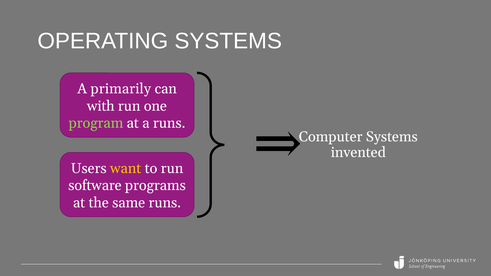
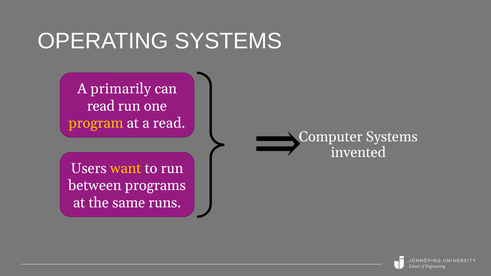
with at (101, 106): with -> read
program colour: light green -> yellow
a runs: runs -> read
software: software -> between
